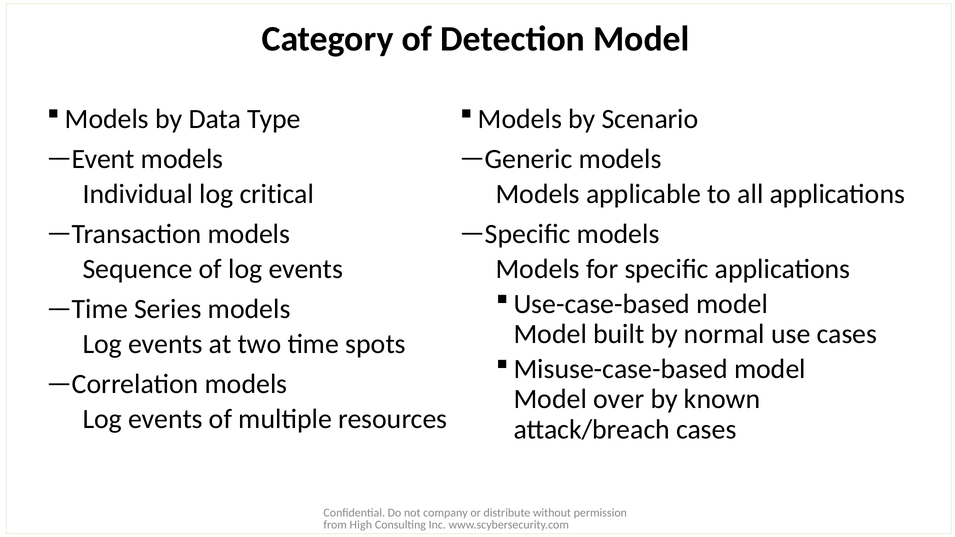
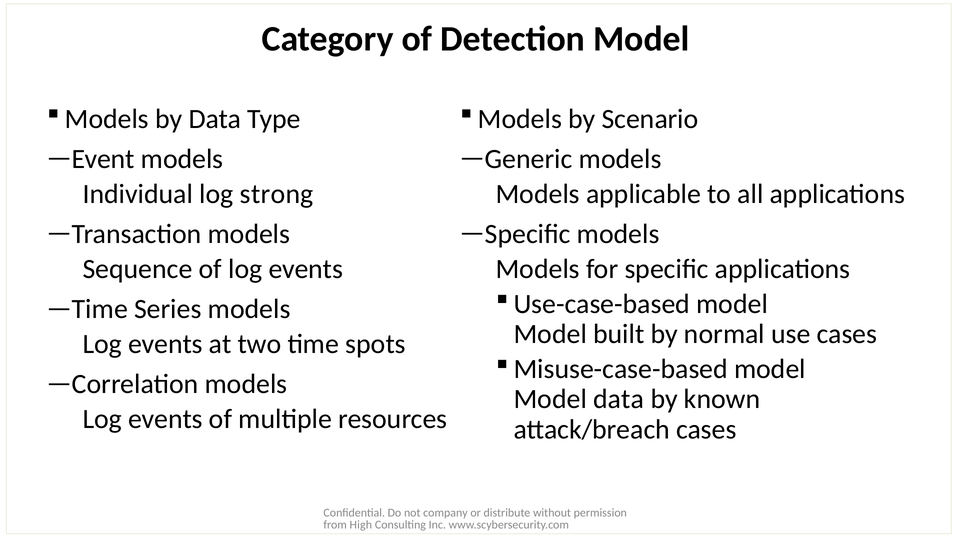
critical: critical -> strong
Model over: over -> data
